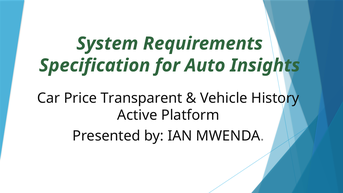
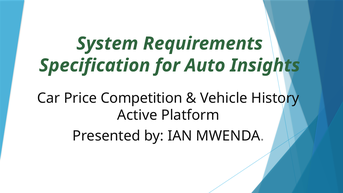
Transparent: Transparent -> Competition
